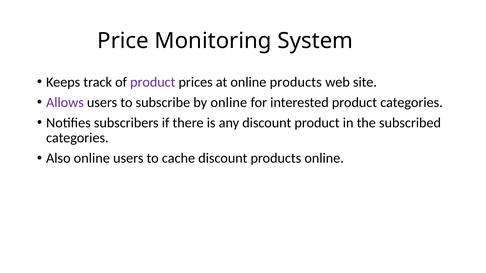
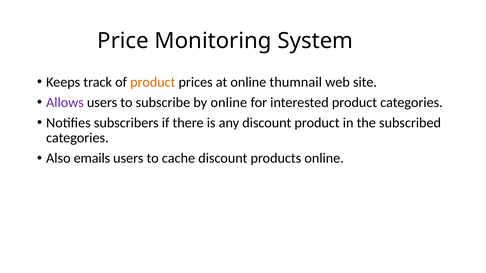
product at (153, 82) colour: purple -> orange
online products: products -> thumnail
Also online: online -> emails
